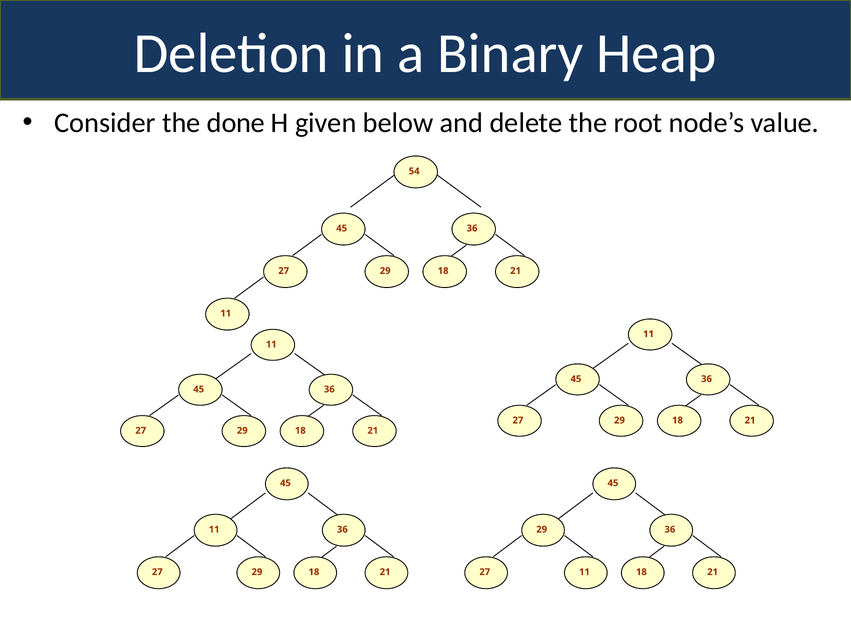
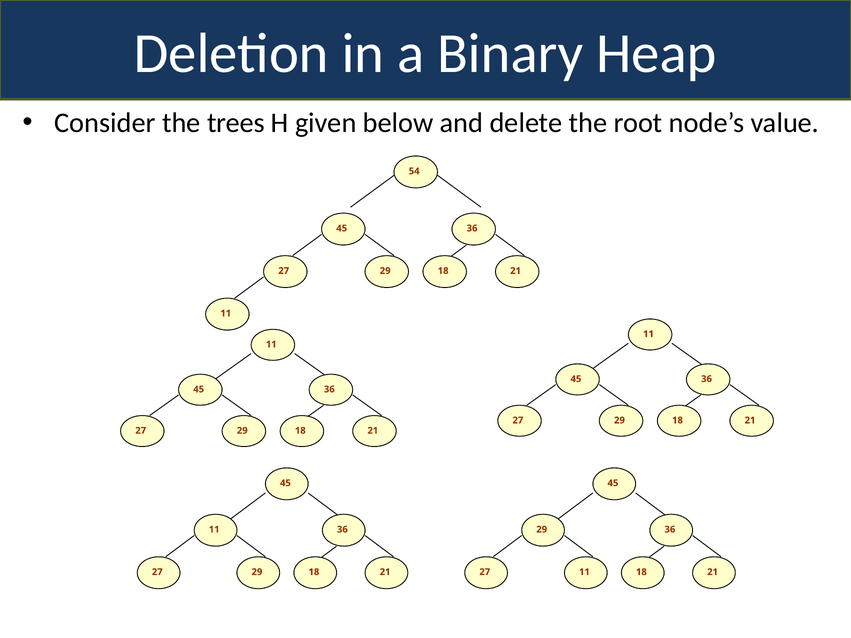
done: done -> trees
